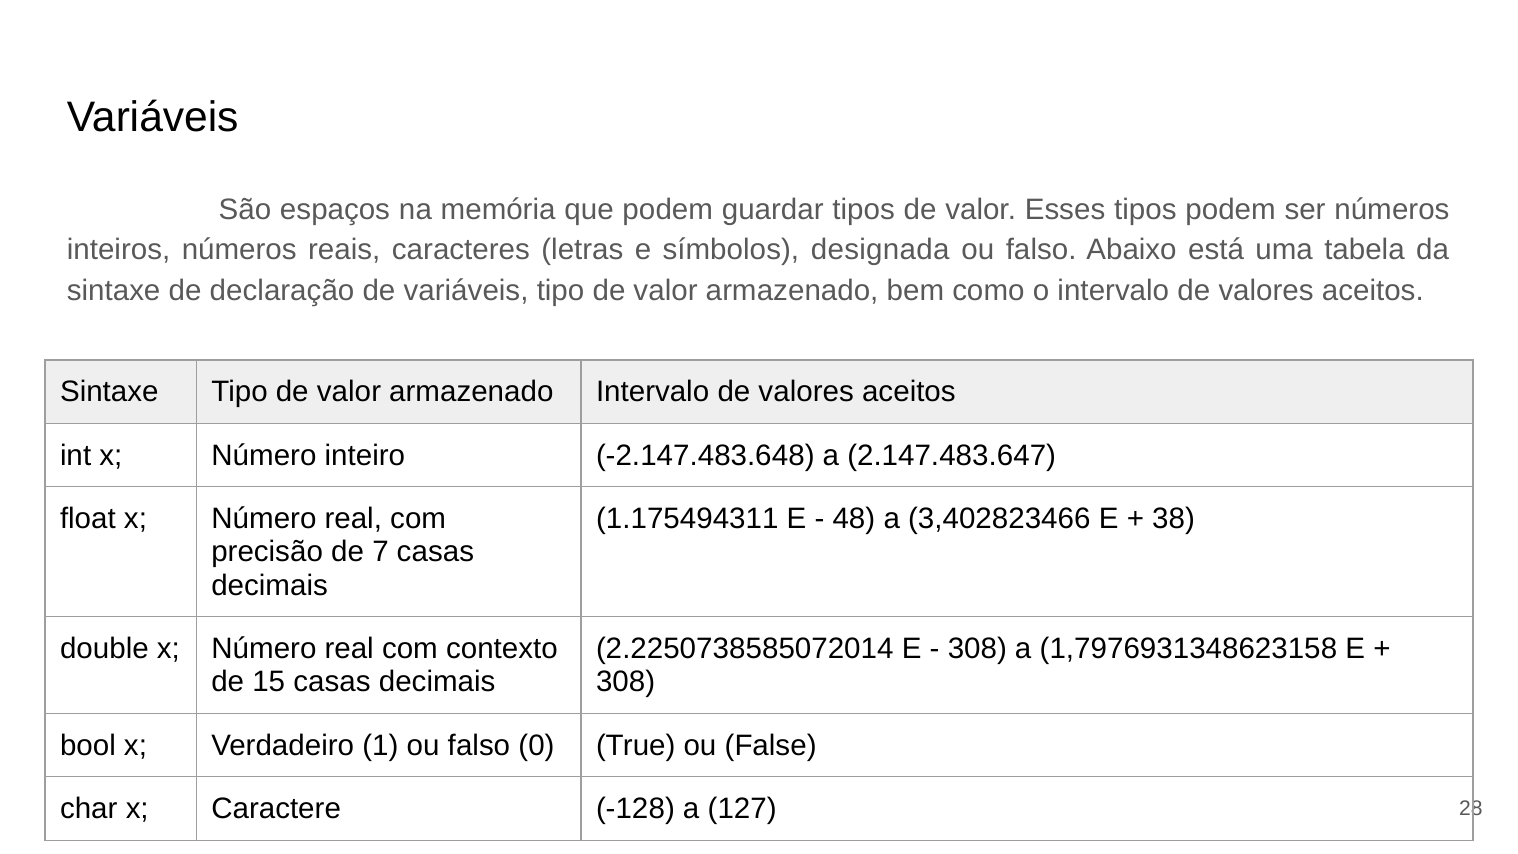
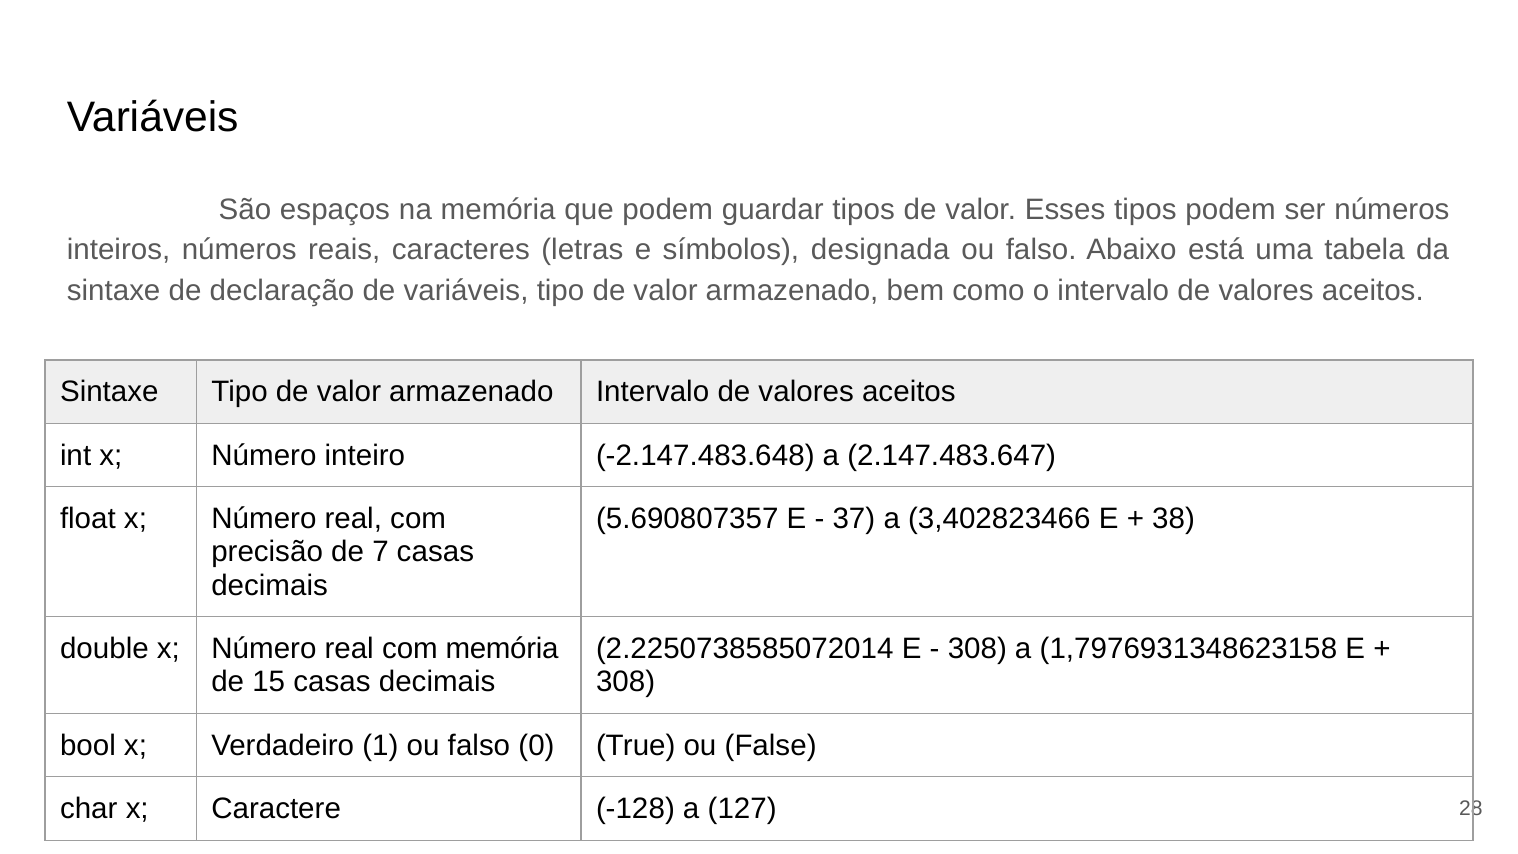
1.175494311: 1.175494311 -> 5.690807357
48: 48 -> 37
com contexto: contexto -> memória
